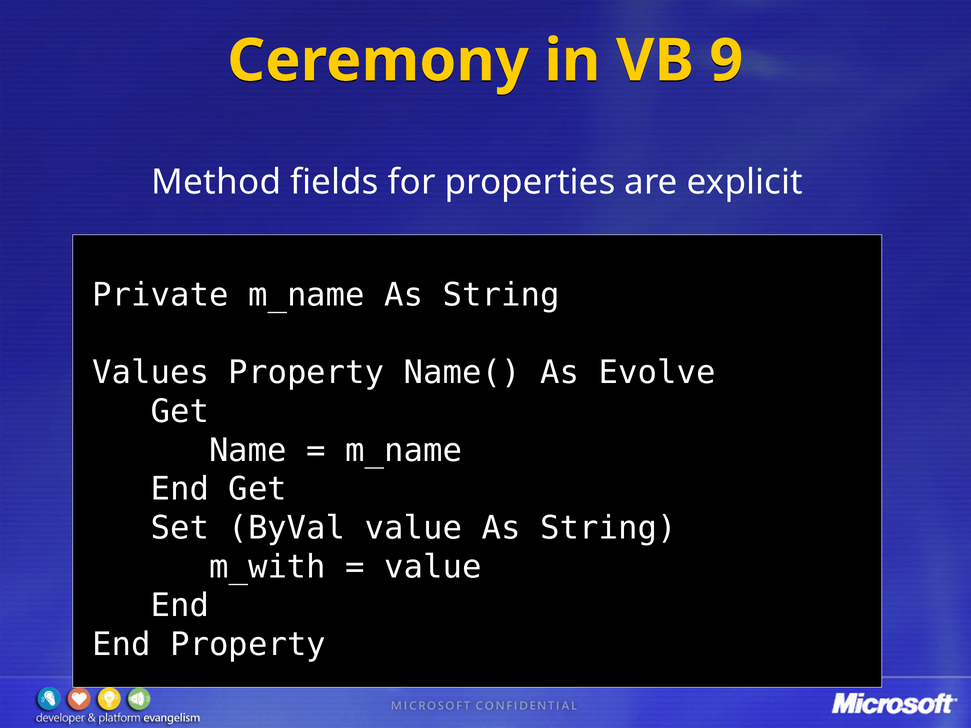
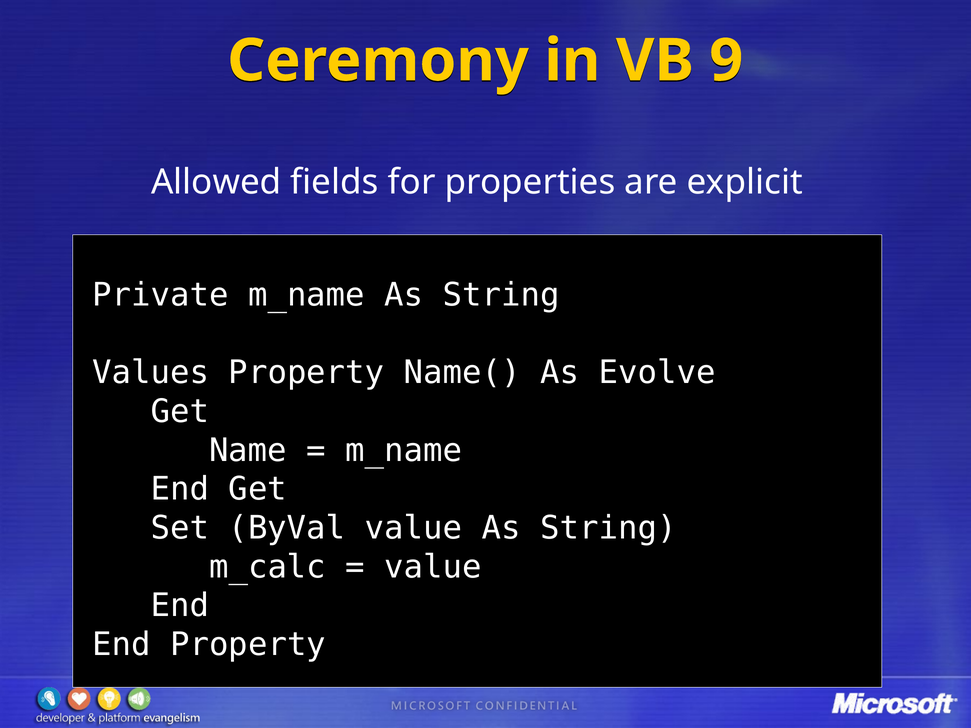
Method: Method -> Allowed
m_with: m_with -> m_calc
